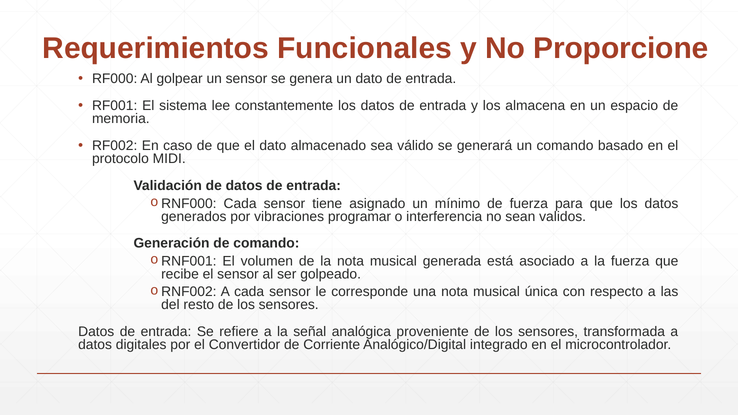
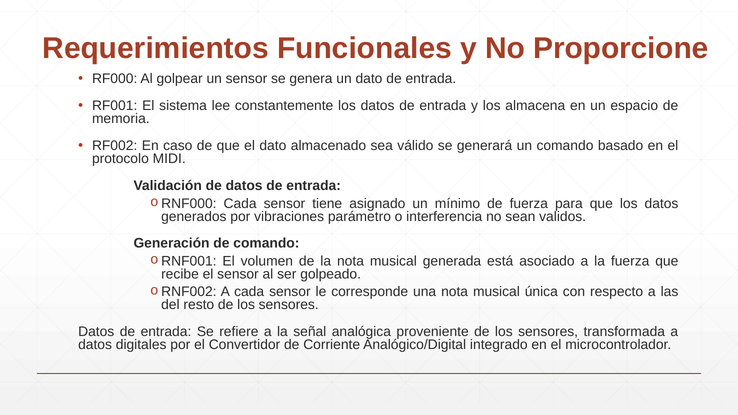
programar: programar -> parámetro
